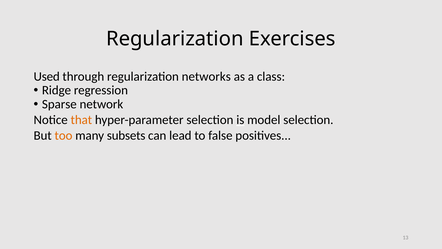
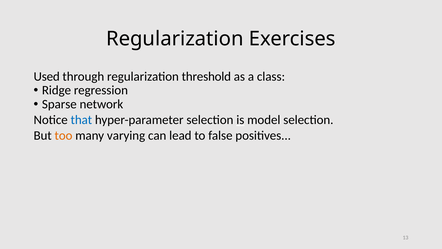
networks: networks -> threshold
that colour: orange -> blue
subsets: subsets -> varying
